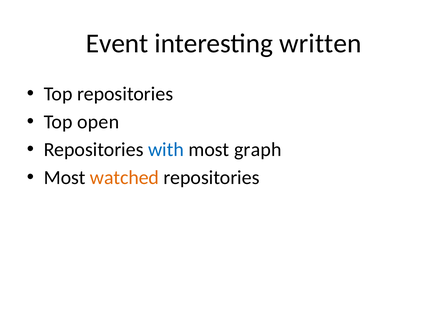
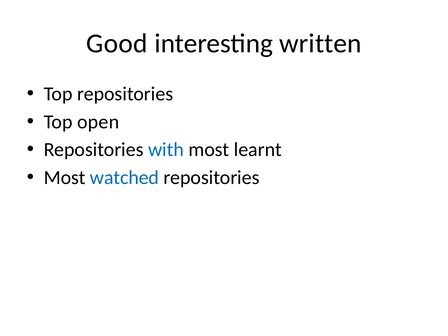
Event: Event -> Good
graph: graph -> learnt
watched colour: orange -> blue
